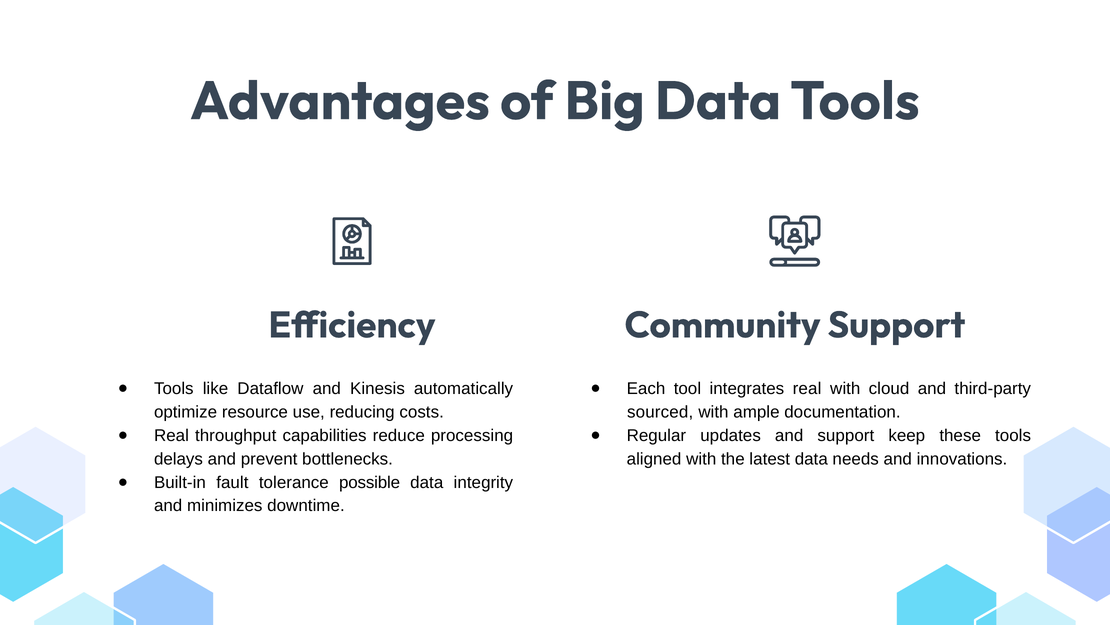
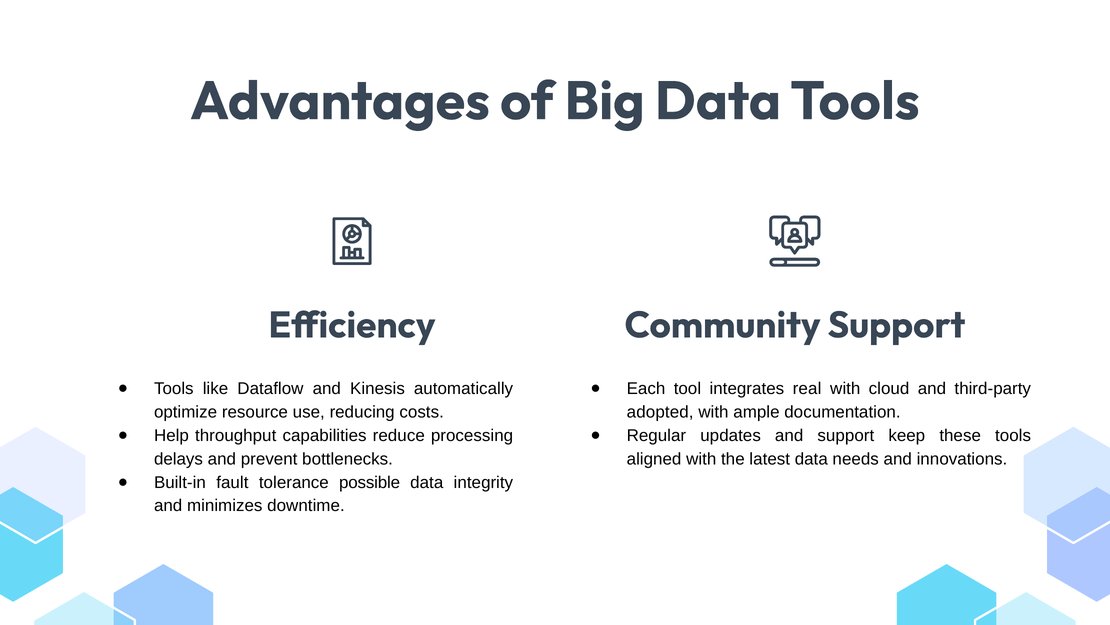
sourced: sourced -> adopted
Real at (171, 435): Real -> Help
